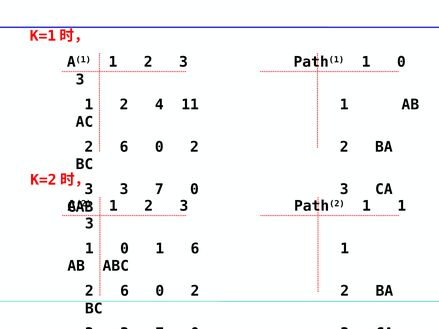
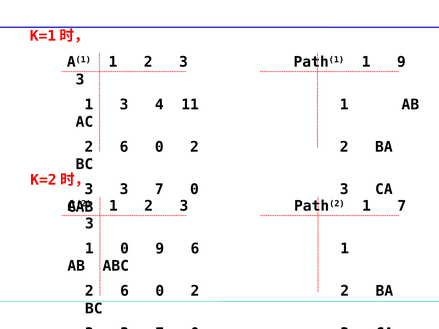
Path(1 1 0: 0 -> 9
2 at (124, 105): 2 -> 3
1 1: 1 -> 7
0 1: 1 -> 9
